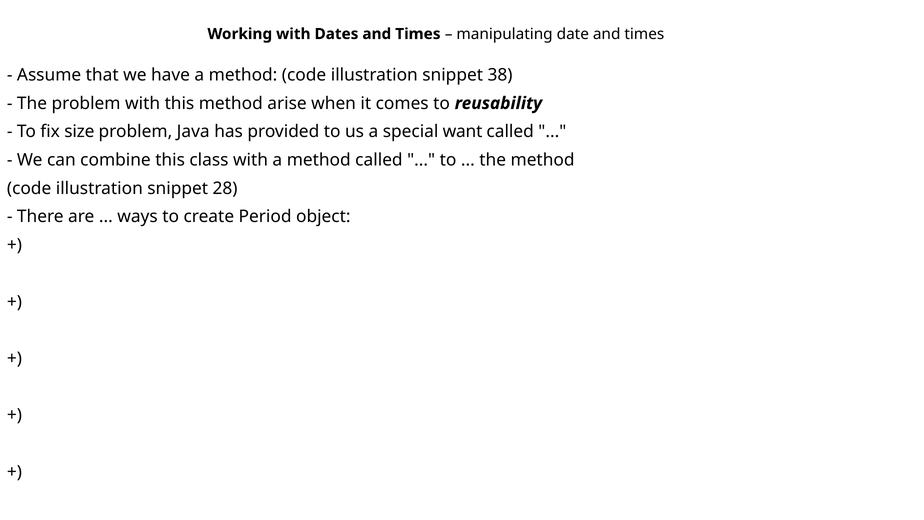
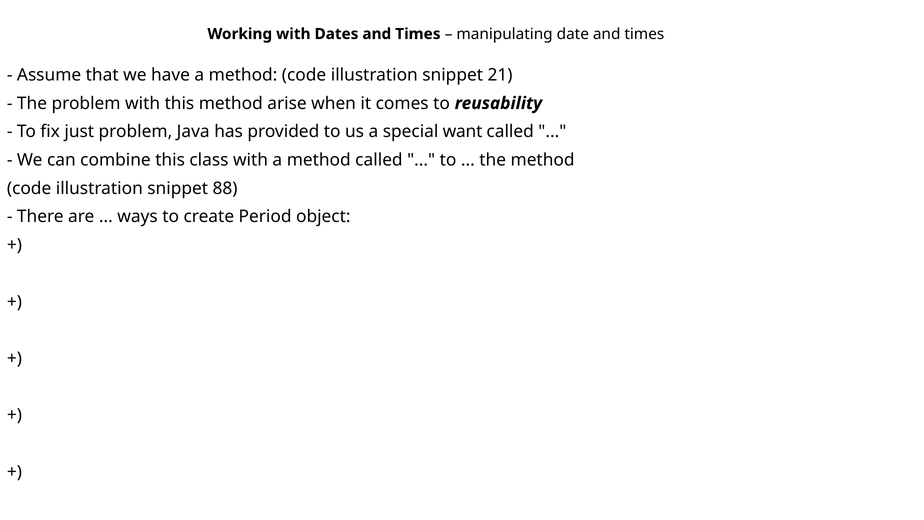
38: 38 -> 21
size: size -> just
28: 28 -> 88
